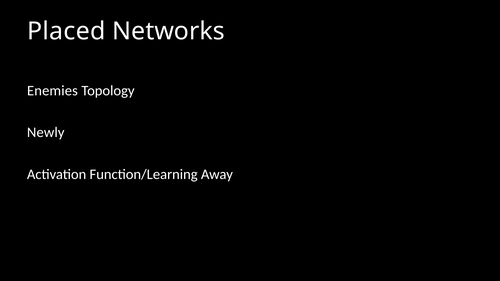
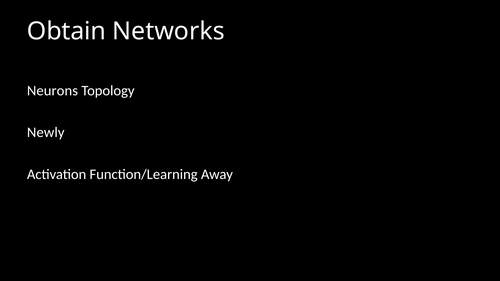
Placed: Placed -> Obtain
Enemies: Enemies -> Neurons
